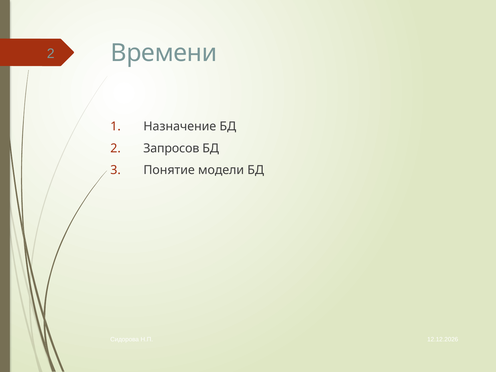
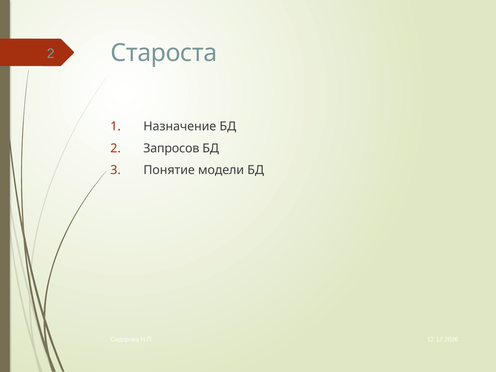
Времени: Времени -> Староста
